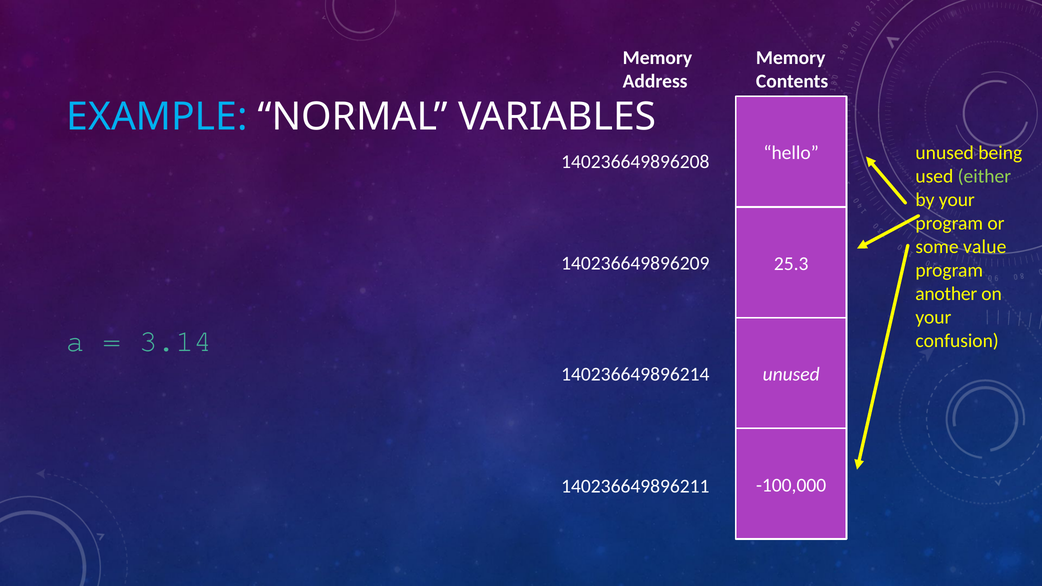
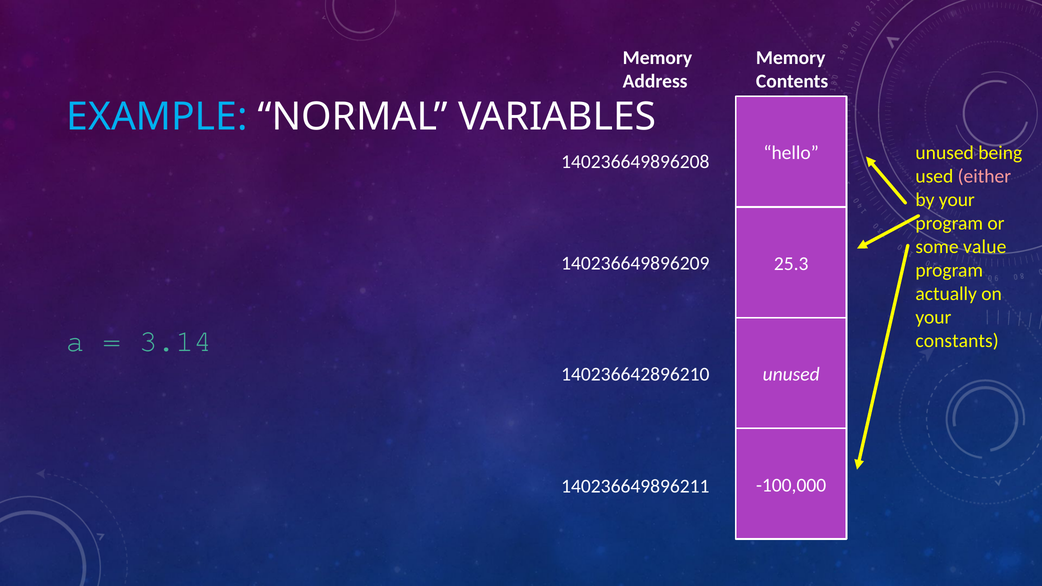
either colour: light green -> pink
another: another -> actually
confusion: confusion -> constants
140236649896214: 140236649896214 -> 140236642896210
